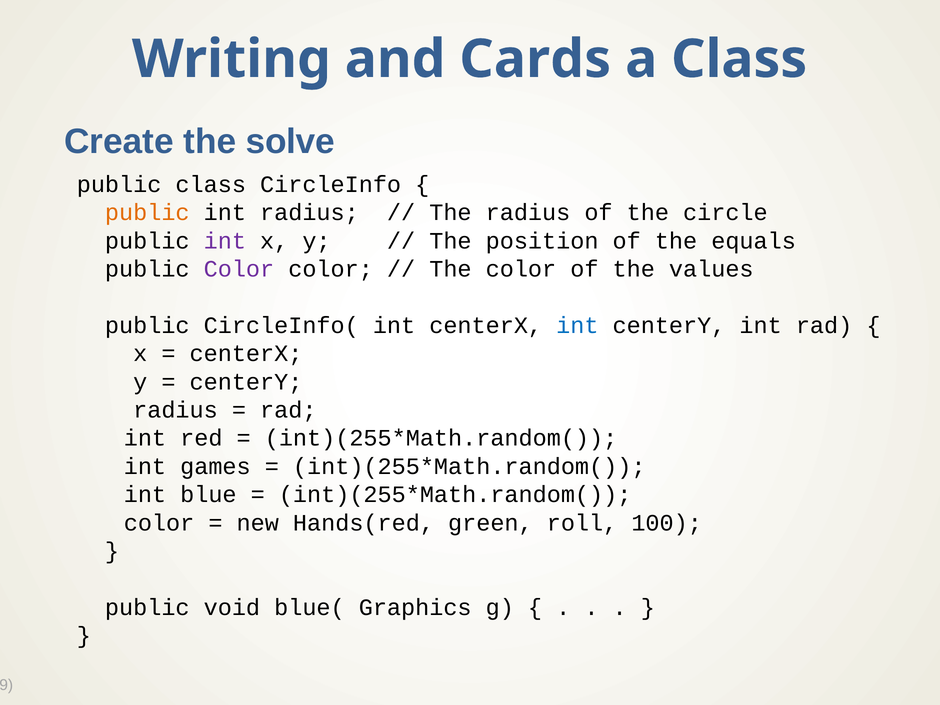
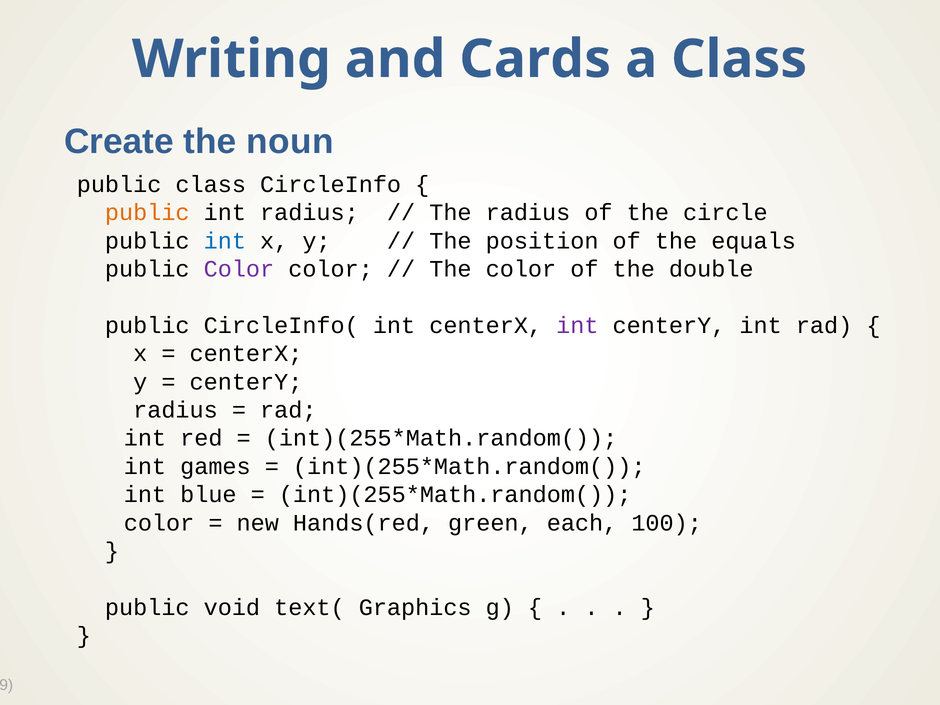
solve: solve -> noun
int at (225, 241) colour: purple -> blue
values: values -> double
int at (577, 325) colour: blue -> purple
roll: roll -> each
blue(: blue( -> text(
